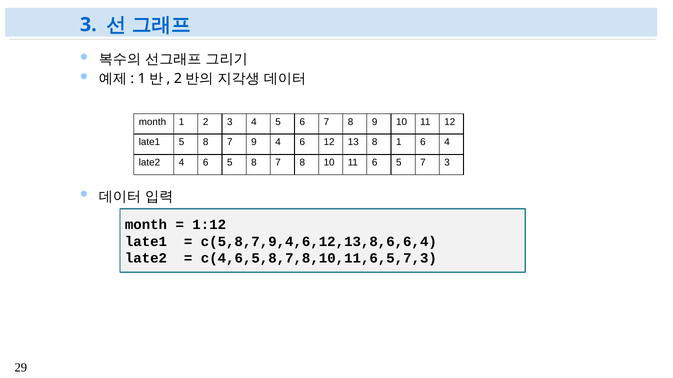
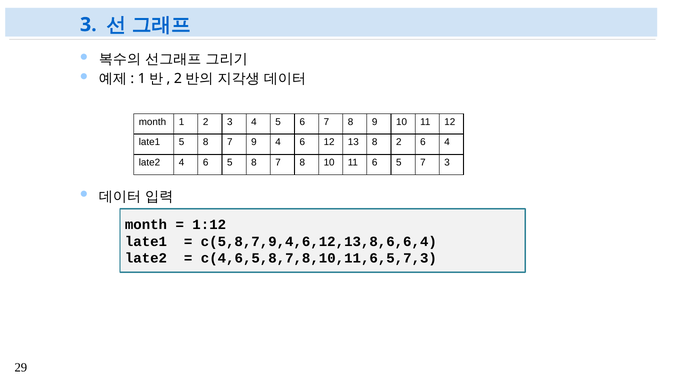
8 1: 1 -> 2
